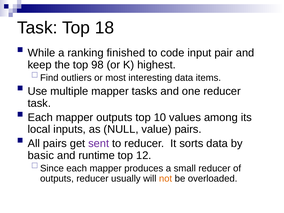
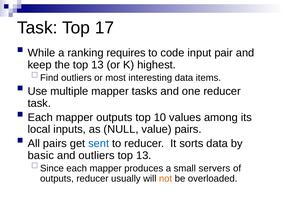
18: 18 -> 17
finished: finished -> requires
the top 98: 98 -> 13
sent colour: purple -> blue
and runtime: runtime -> outliers
12 at (144, 155): 12 -> 13
small reducer: reducer -> servers
